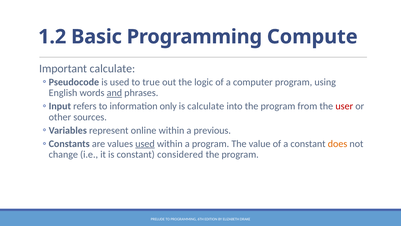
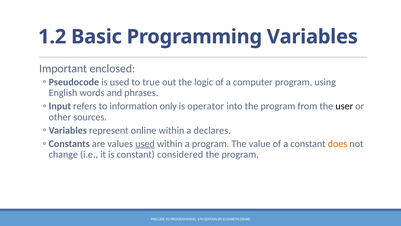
Compute: Compute -> Variables
Important calculate: calculate -> enclosed
and underline: present -> none
is calculate: calculate -> operator
user colour: red -> black
previous: previous -> declares
